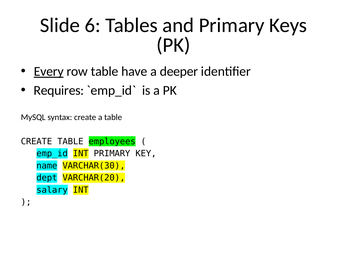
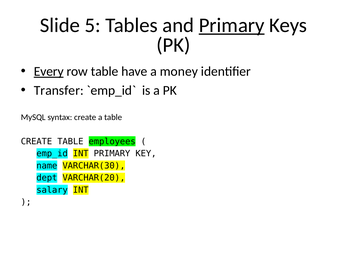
6: 6 -> 5
Primary at (232, 25) underline: none -> present
deeper: deeper -> money
Requires: Requires -> Transfer
